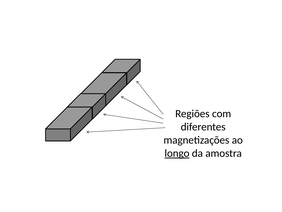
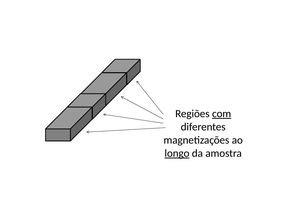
com underline: none -> present
